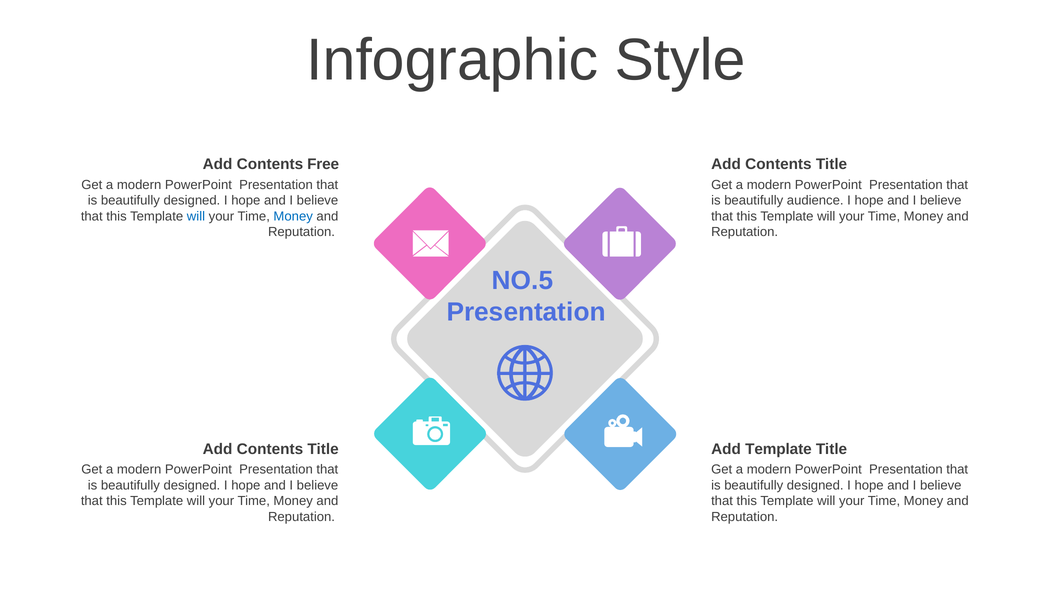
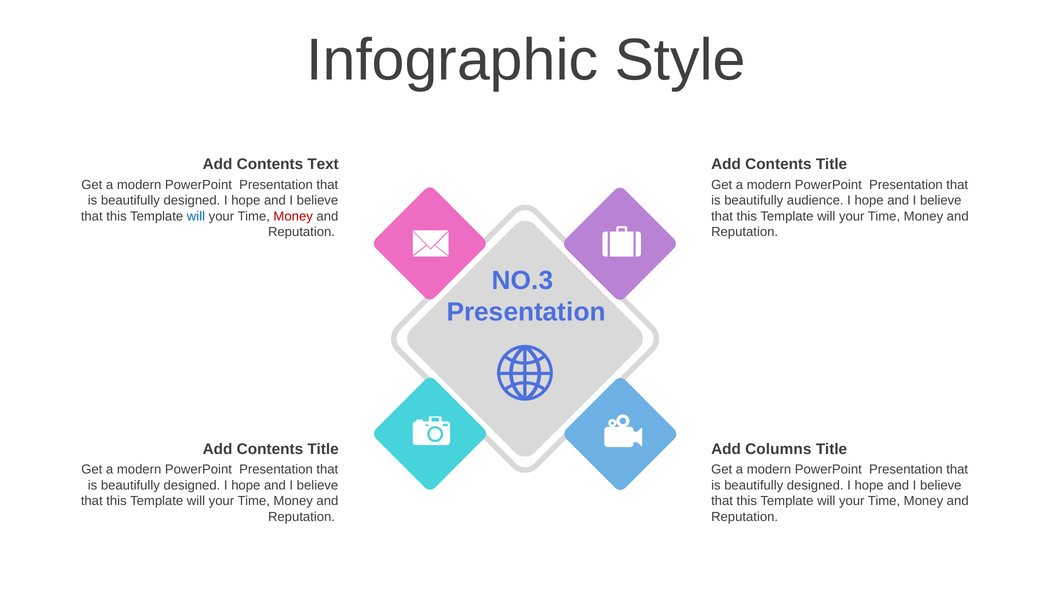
Free: Free -> Text
Money at (293, 216) colour: blue -> red
NO.5: NO.5 -> NO.3
Add Template: Template -> Columns
